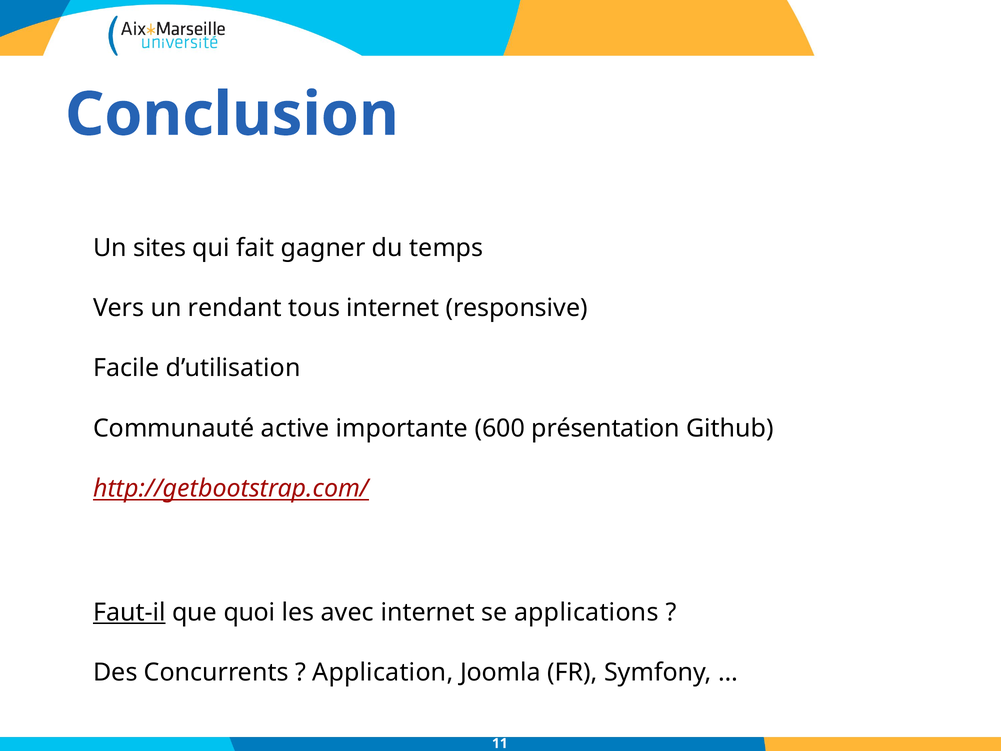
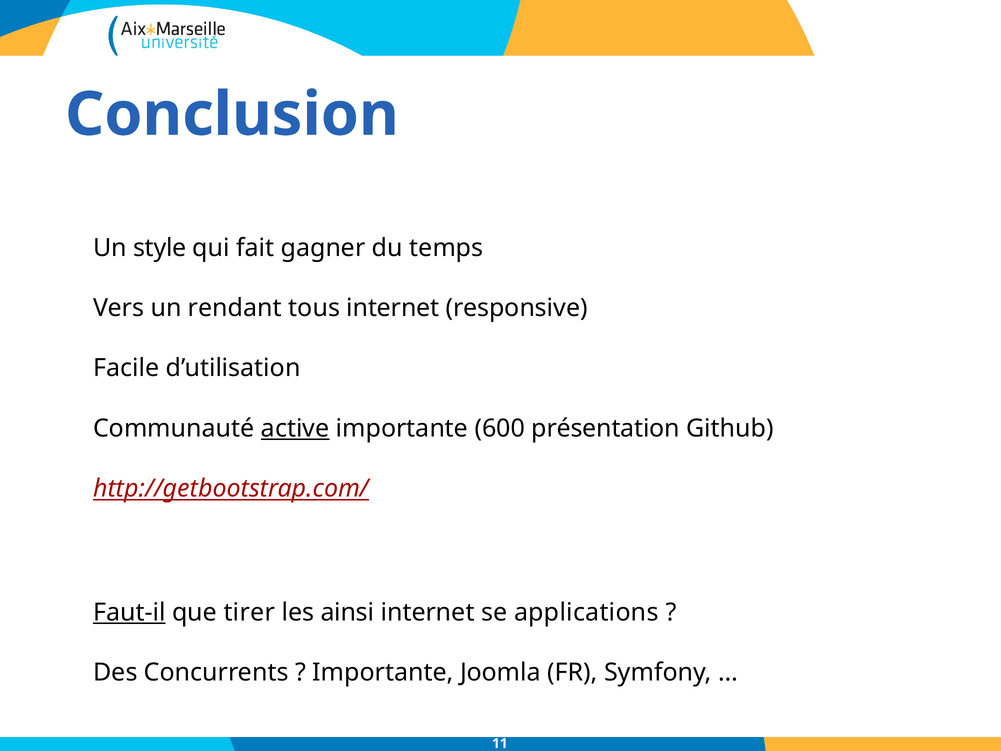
sites: sites -> style
active underline: none -> present
quoi: quoi -> tirer
avec: avec -> ainsi
Application at (383, 672): Application -> Importante
